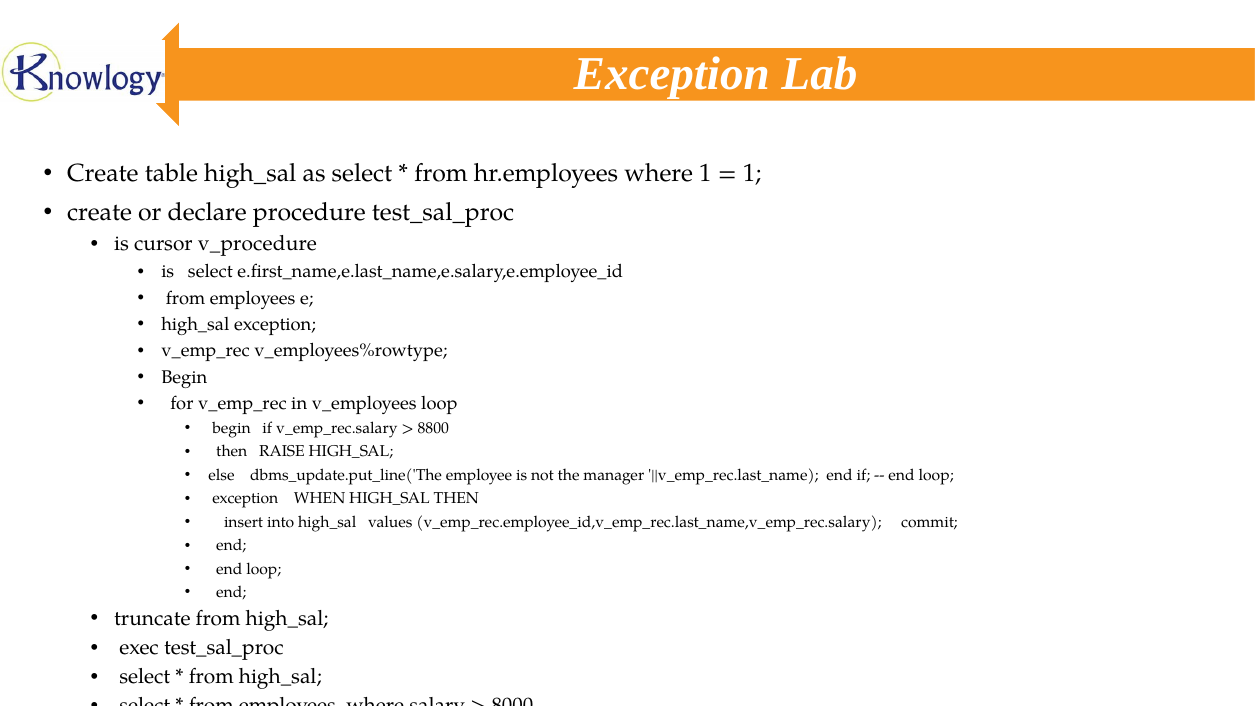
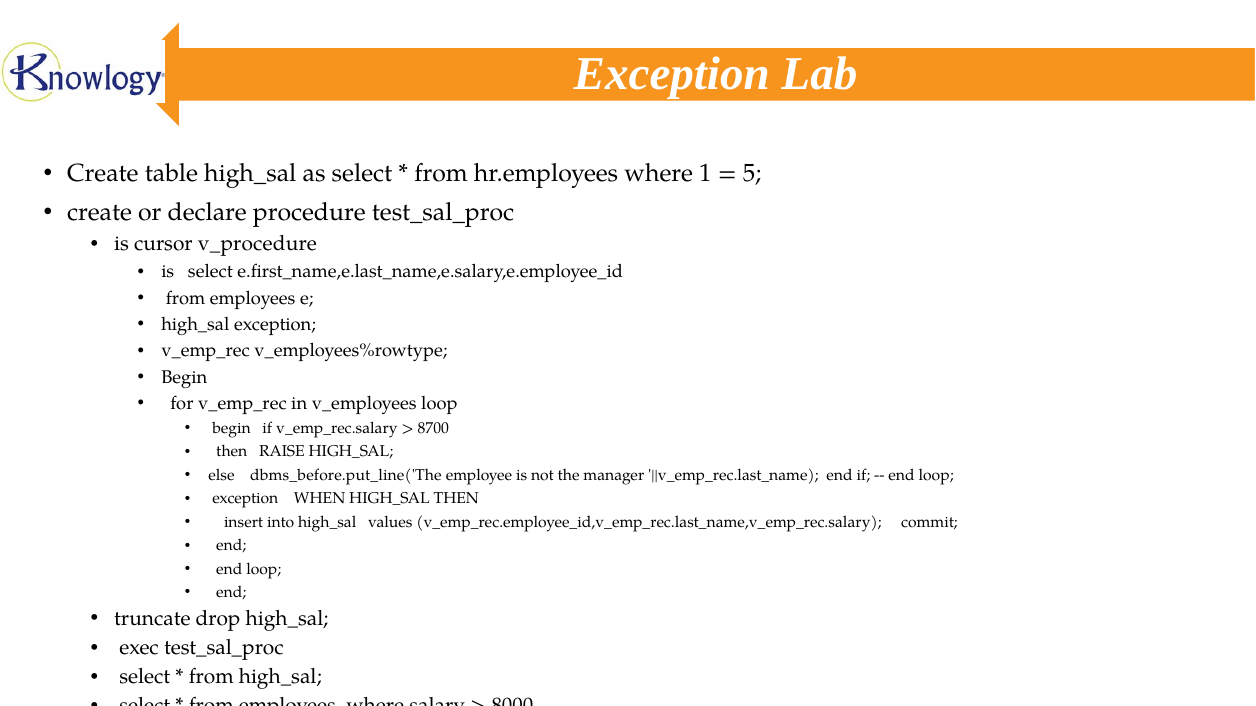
1 at (752, 173): 1 -> 5
8800: 8800 -> 8700
dbms_update.put_line('The: dbms_update.put_line('The -> dbms_before.put_line('The
truncate from: from -> drop
